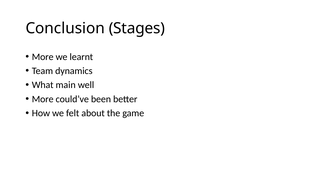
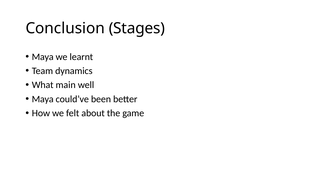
More at (43, 57): More -> Maya
More at (43, 99): More -> Maya
